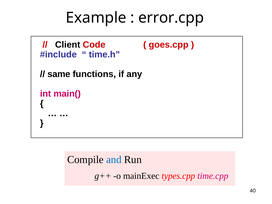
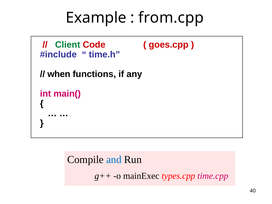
error.cpp: error.cpp -> from.cpp
Client colour: black -> green
same: same -> when
